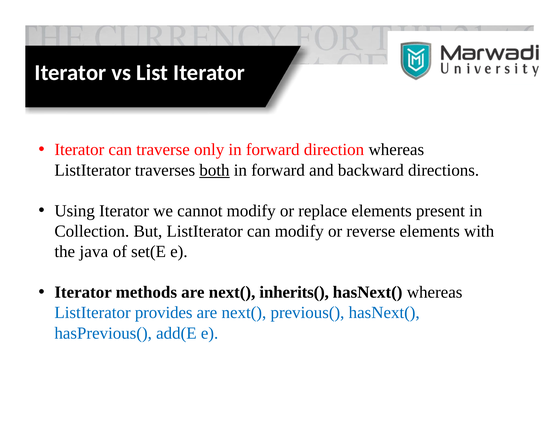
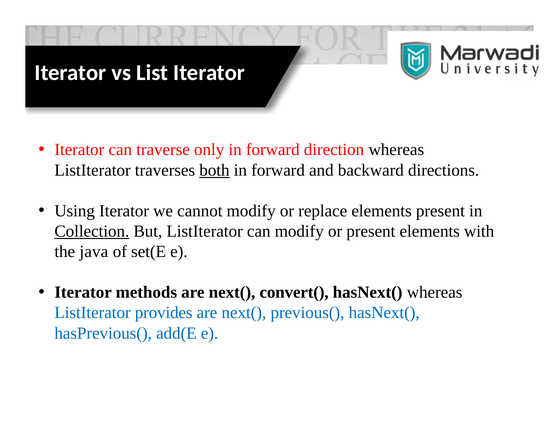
Collection underline: none -> present
or reverse: reverse -> present
inherits(: inherits( -> convert(
